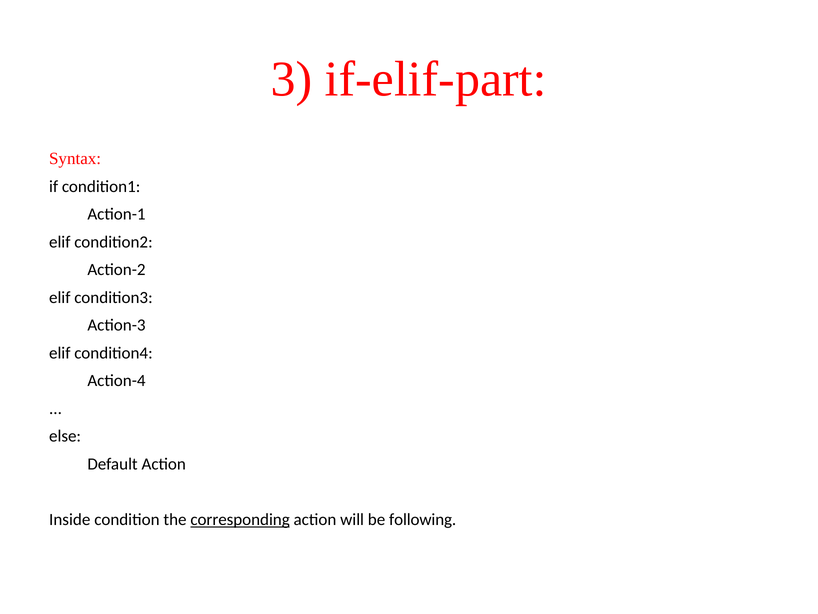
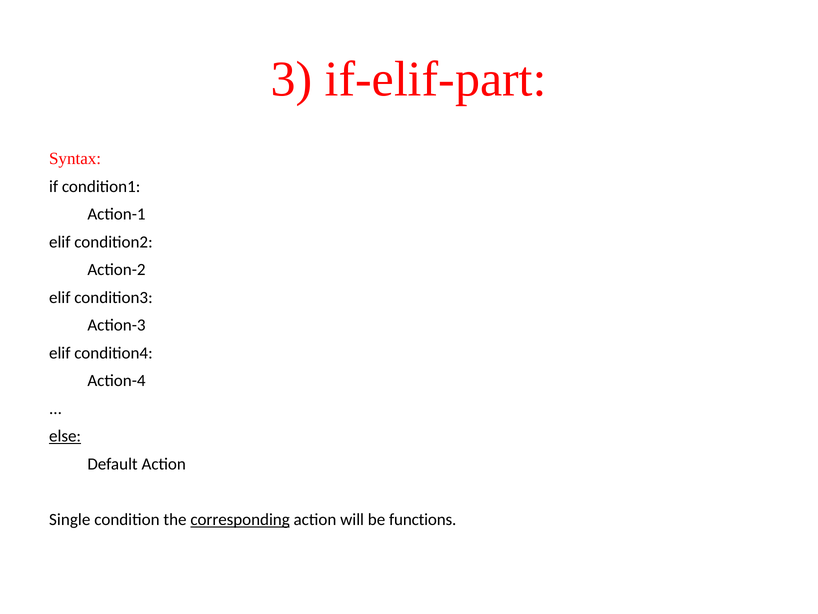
else underline: none -> present
Inside: Inside -> Single
following: following -> functions
